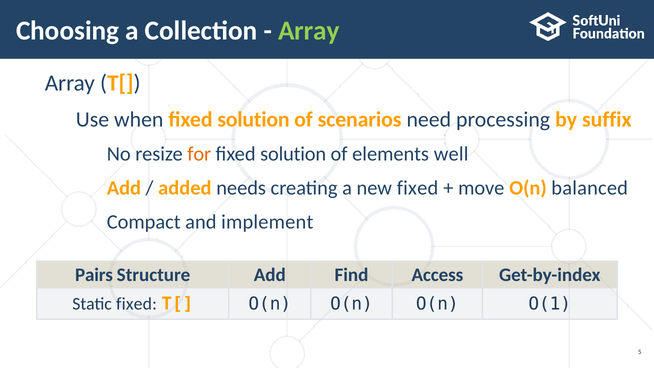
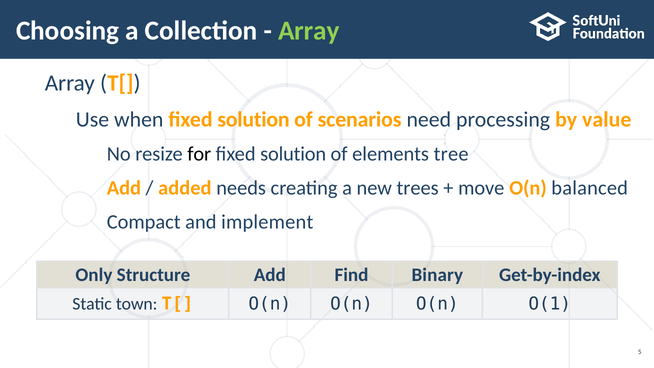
suffix: suffix -> value
for colour: orange -> black
well: well -> tree
new fixed: fixed -> trees
Pairs: Pairs -> Only
Access: Access -> Binary
Static fixed: fixed -> town
